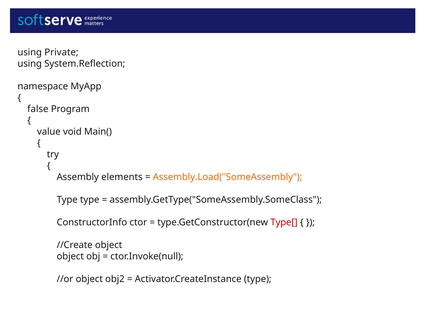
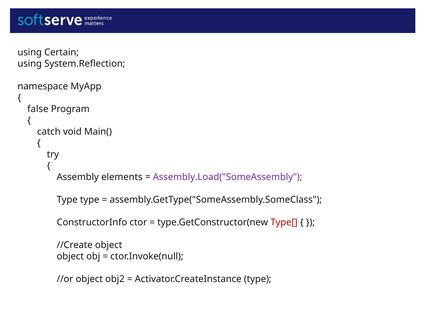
Private: Private -> Certain
value: value -> catch
Assembly.Load("SomeAssembly colour: orange -> purple
